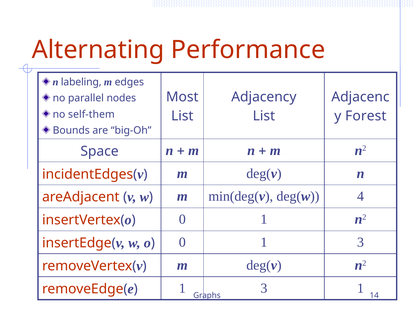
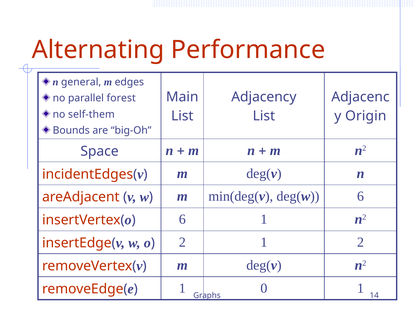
labeling: labeling -> general
Most: Most -> Main
nodes: nodes -> forest
Forest: Forest -> Origin
deg(w 4: 4 -> 6
0 at (182, 220): 0 -> 6
0 at (182, 243): 0 -> 2
3 at (361, 243): 3 -> 2
3 at (264, 289): 3 -> 0
